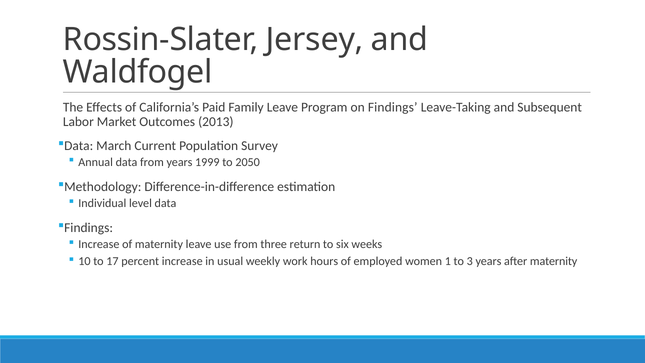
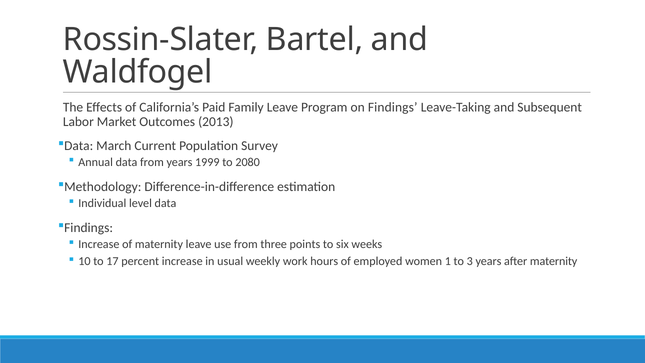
Jersey: Jersey -> Bartel
2050: 2050 -> 2080
return: return -> points
